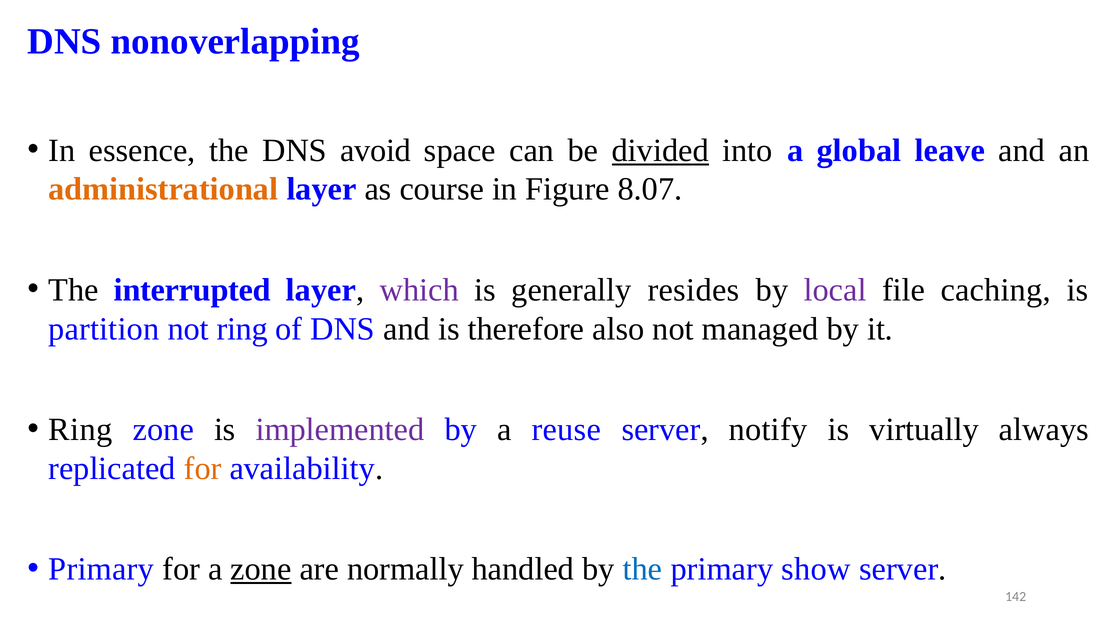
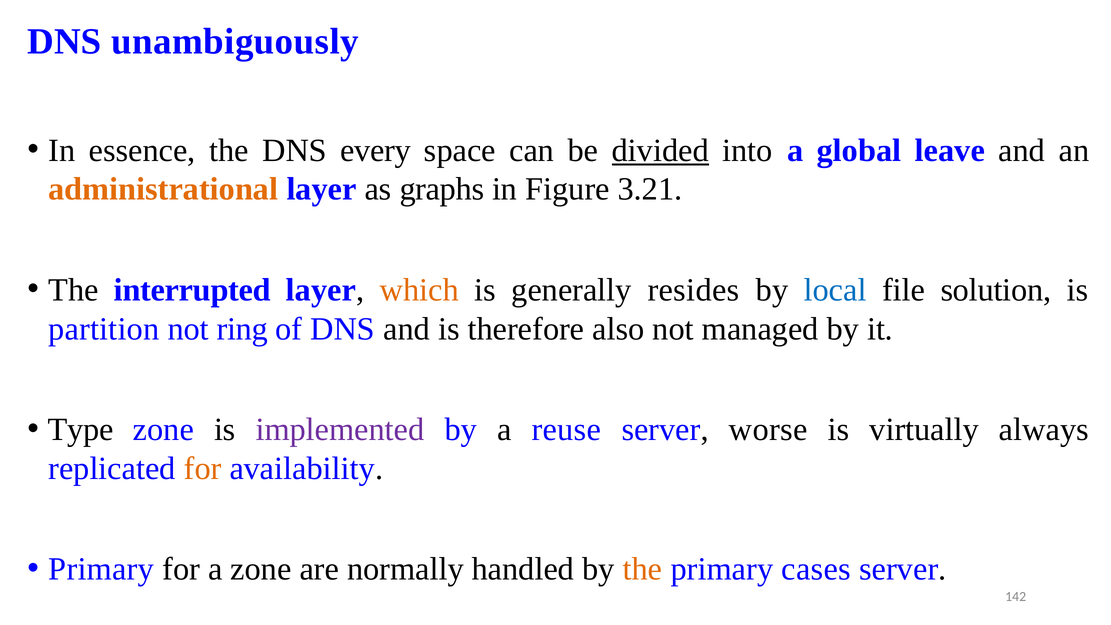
nonoverlapping: nonoverlapping -> unambiguously
avoid: avoid -> every
course: course -> graphs
8.07: 8.07 -> 3.21
which colour: purple -> orange
local colour: purple -> blue
caching: caching -> solution
Ring at (80, 430): Ring -> Type
notify: notify -> worse
zone at (261, 569) underline: present -> none
the at (642, 569) colour: blue -> orange
show: show -> cases
